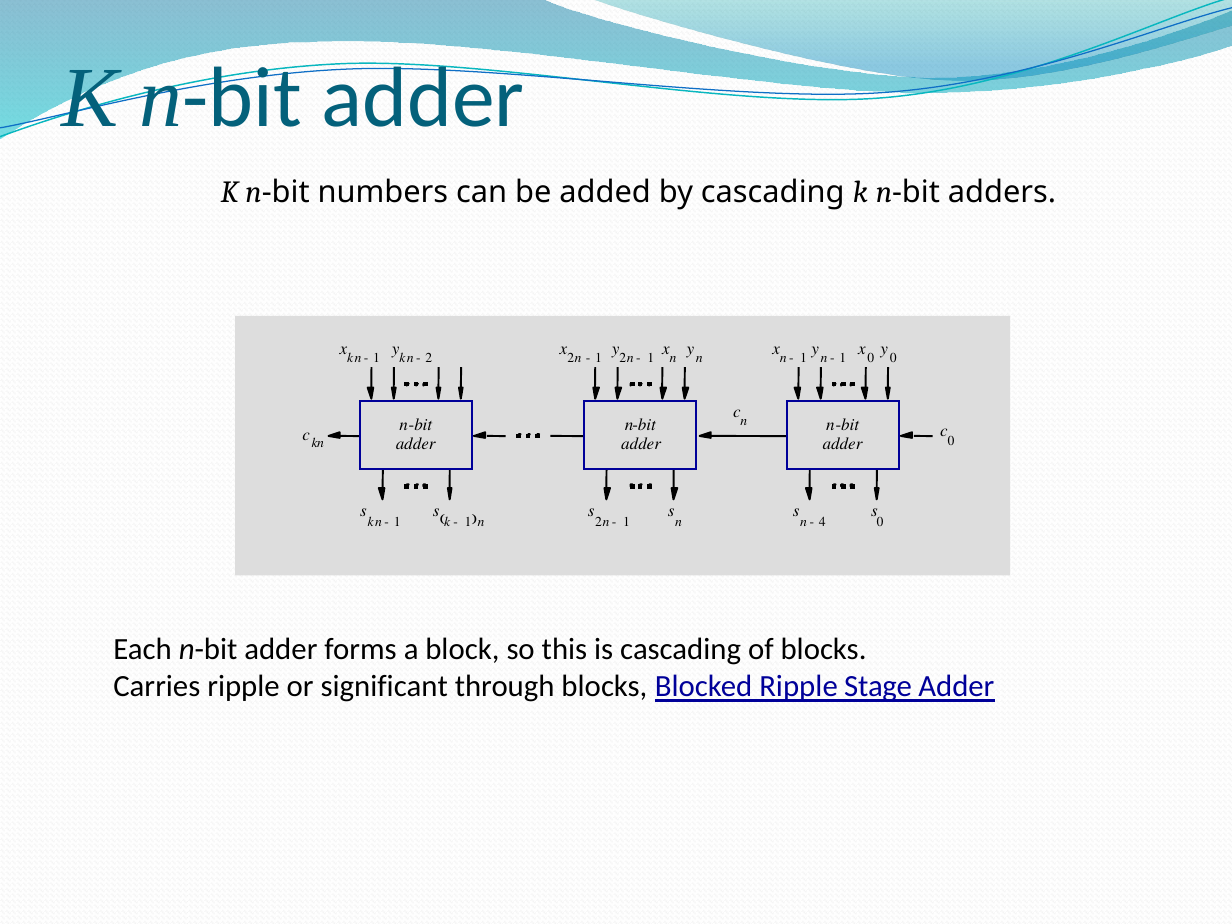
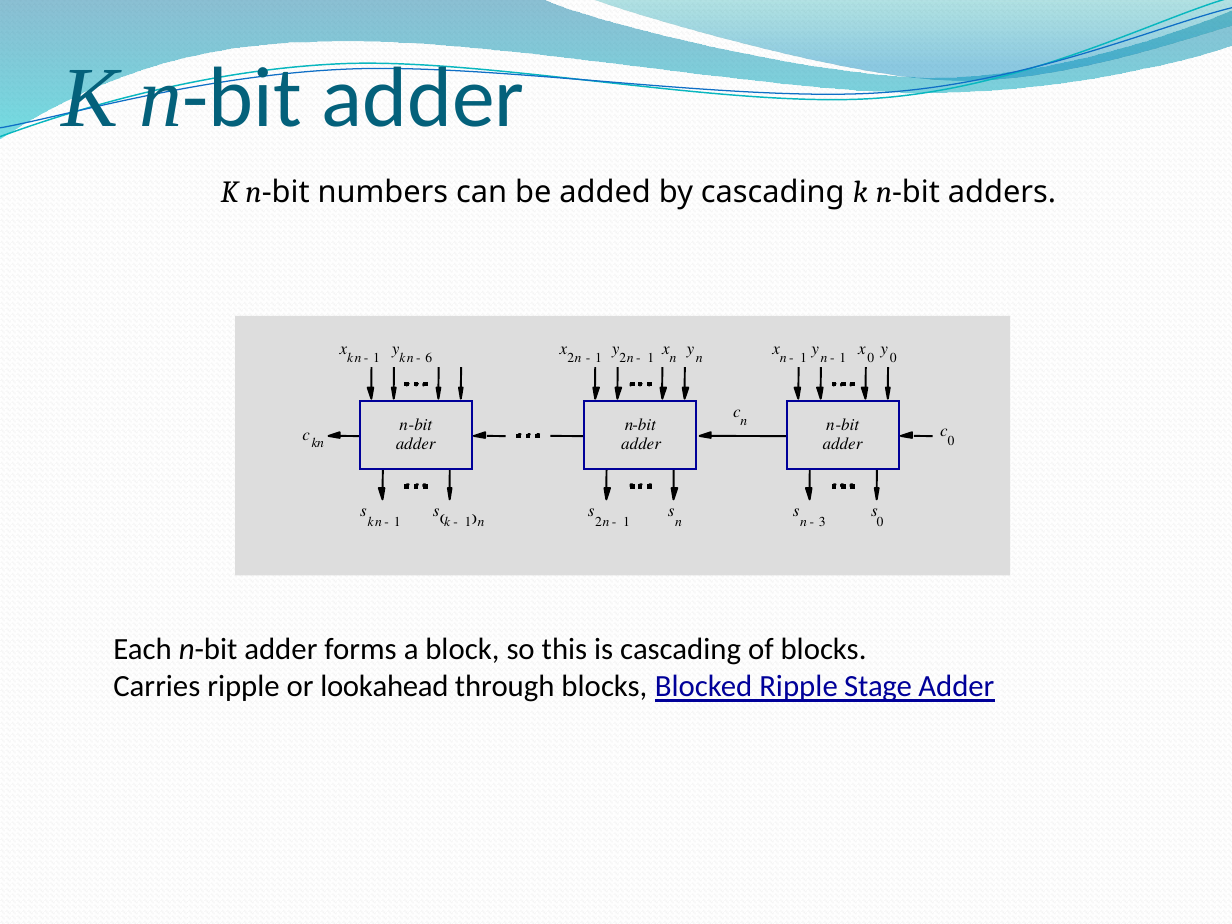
2: 2 -> 6
4: 4 -> 3
significant: significant -> lookahead
